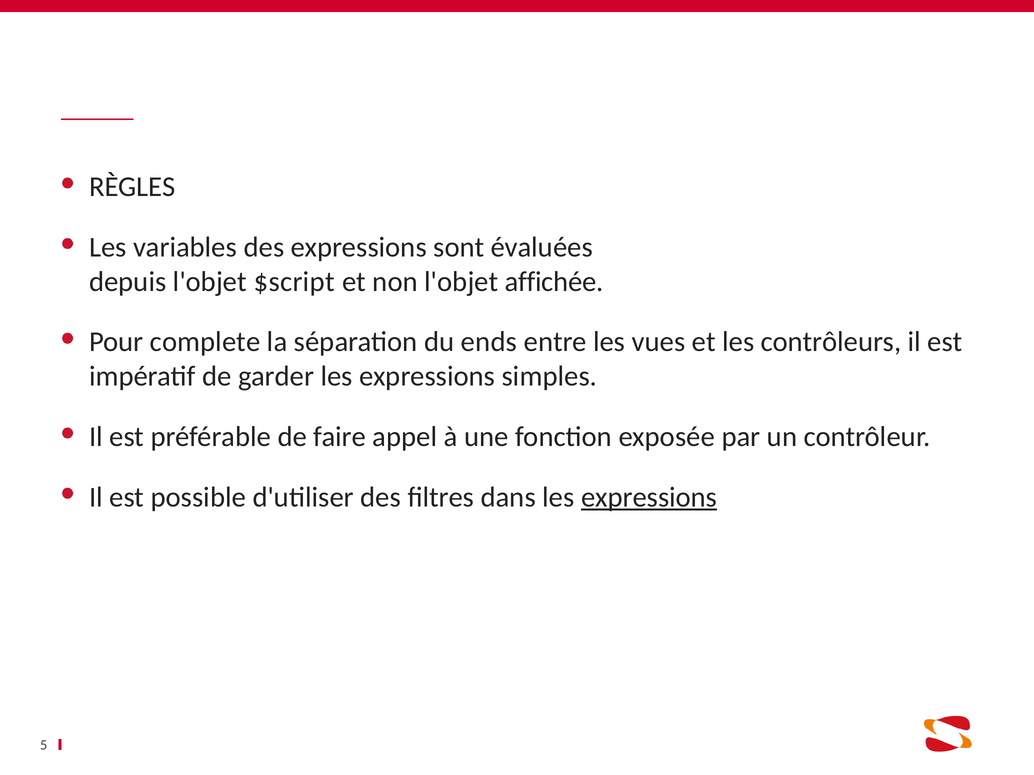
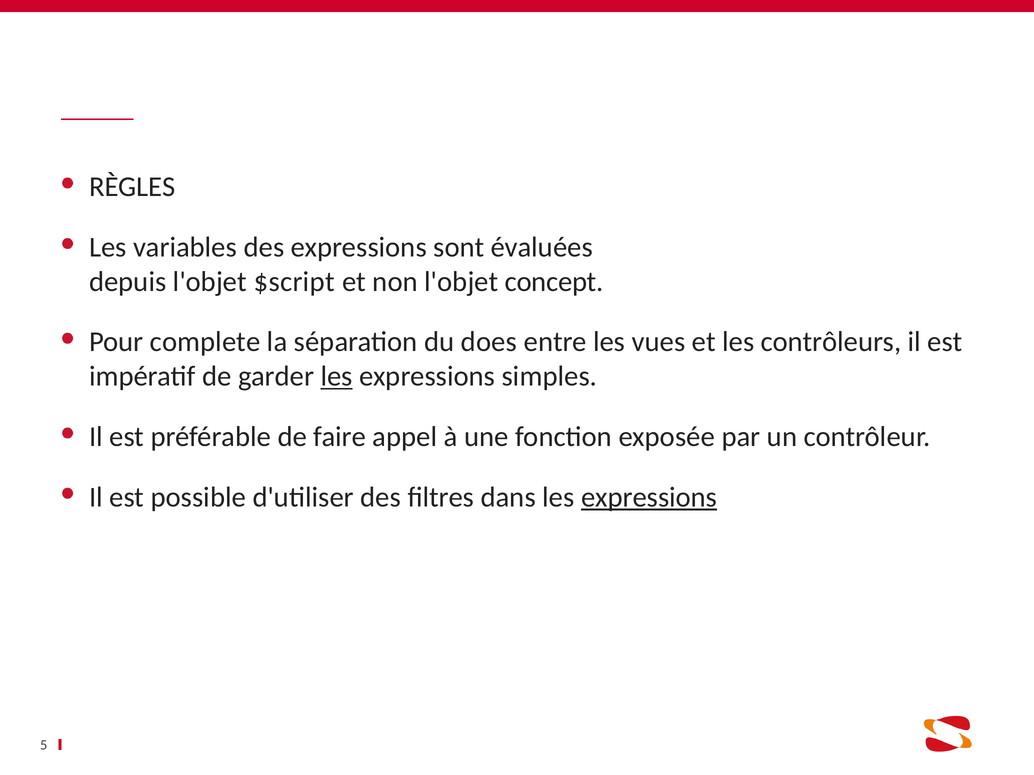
affichée: affichée -> concept
ends: ends -> does
les at (337, 377) underline: none -> present
